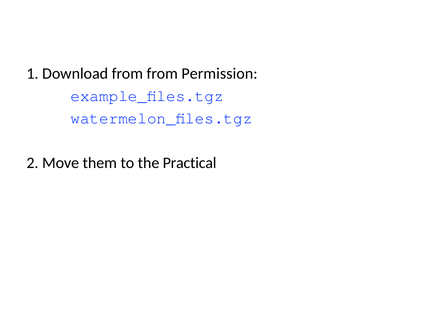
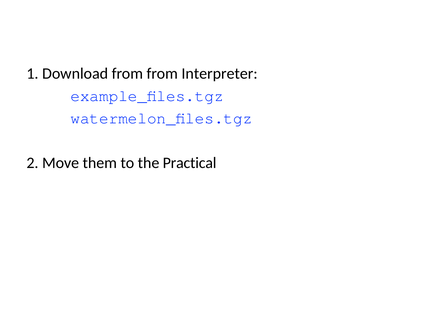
Permission: Permission -> Interpreter
